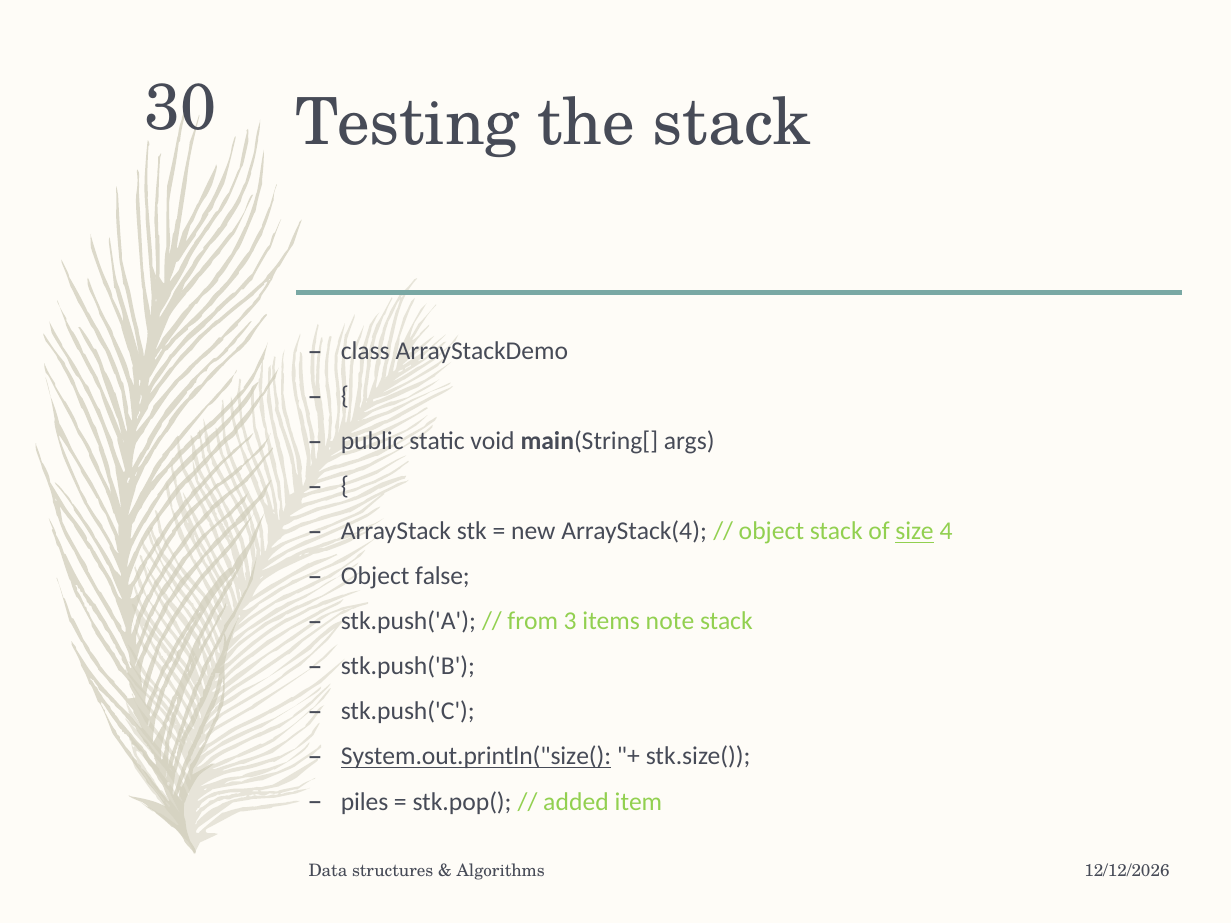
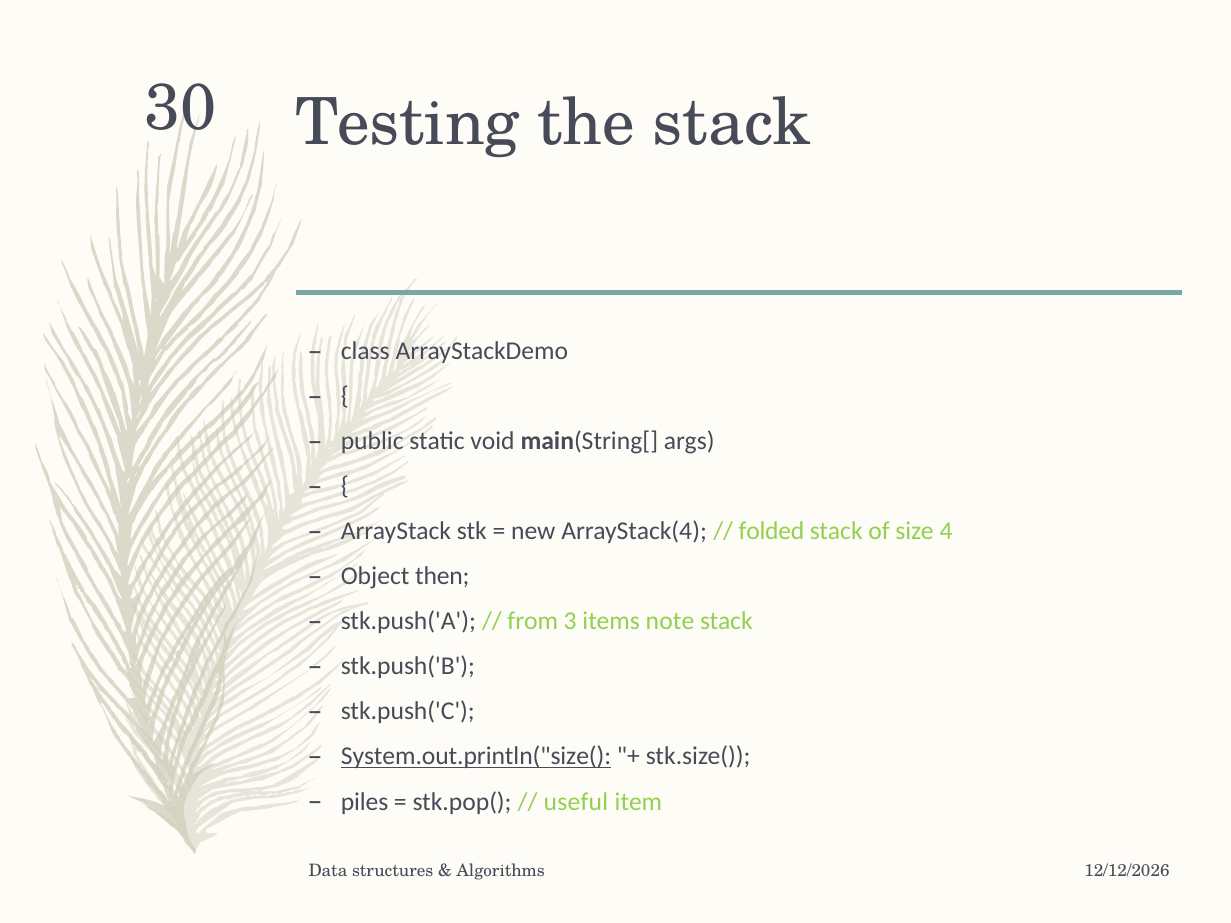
object at (771, 532): object -> folded
size underline: present -> none
false: false -> then
added: added -> useful
